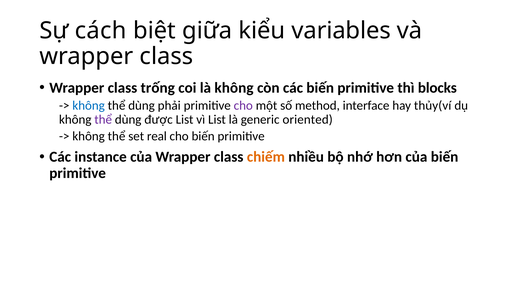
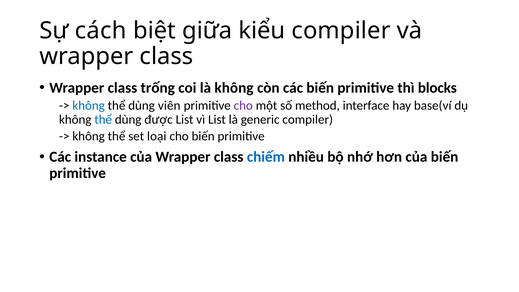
kiểu variables: variables -> compiler
phải: phải -> viên
thủy(ví: thủy(ví -> base(ví
thể at (103, 120) colour: purple -> blue
generic oriented: oriented -> compiler
real: real -> loại
chiếm colour: orange -> blue
